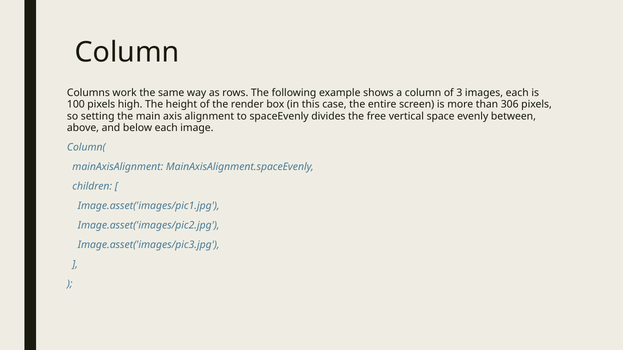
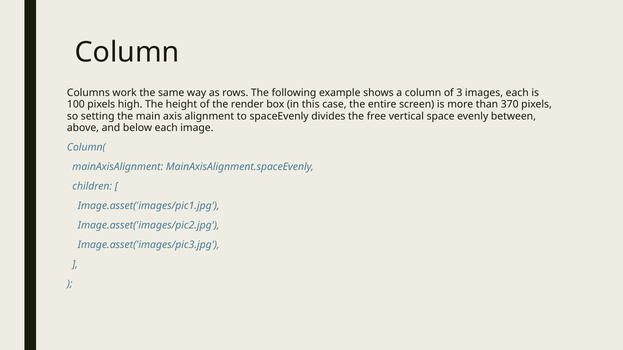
306: 306 -> 370
